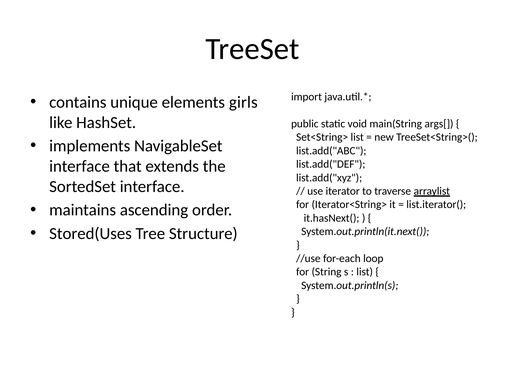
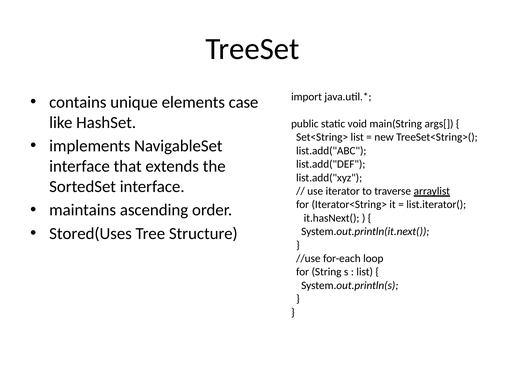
girls: girls -> case
